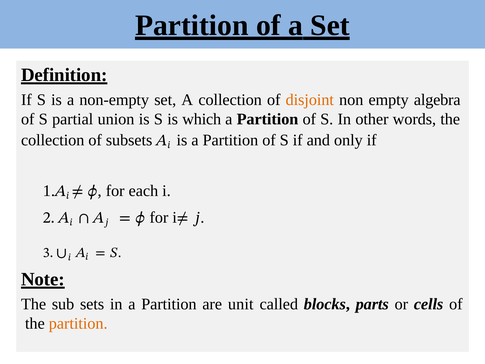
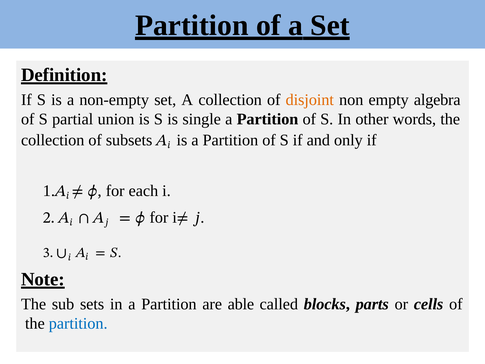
which: which -> single
unit: unit -> able
partition at (78, 323) colour: orange -> blue
